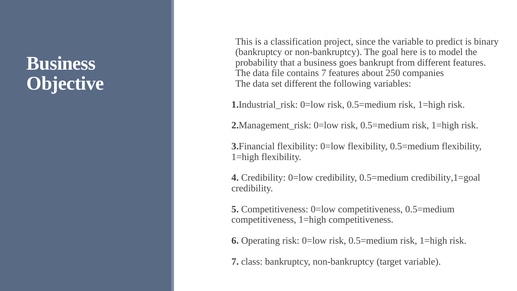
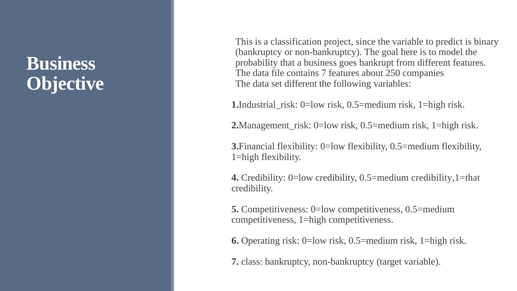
credibility,1=goal: credibility,1=goal -> credibility,1=that
